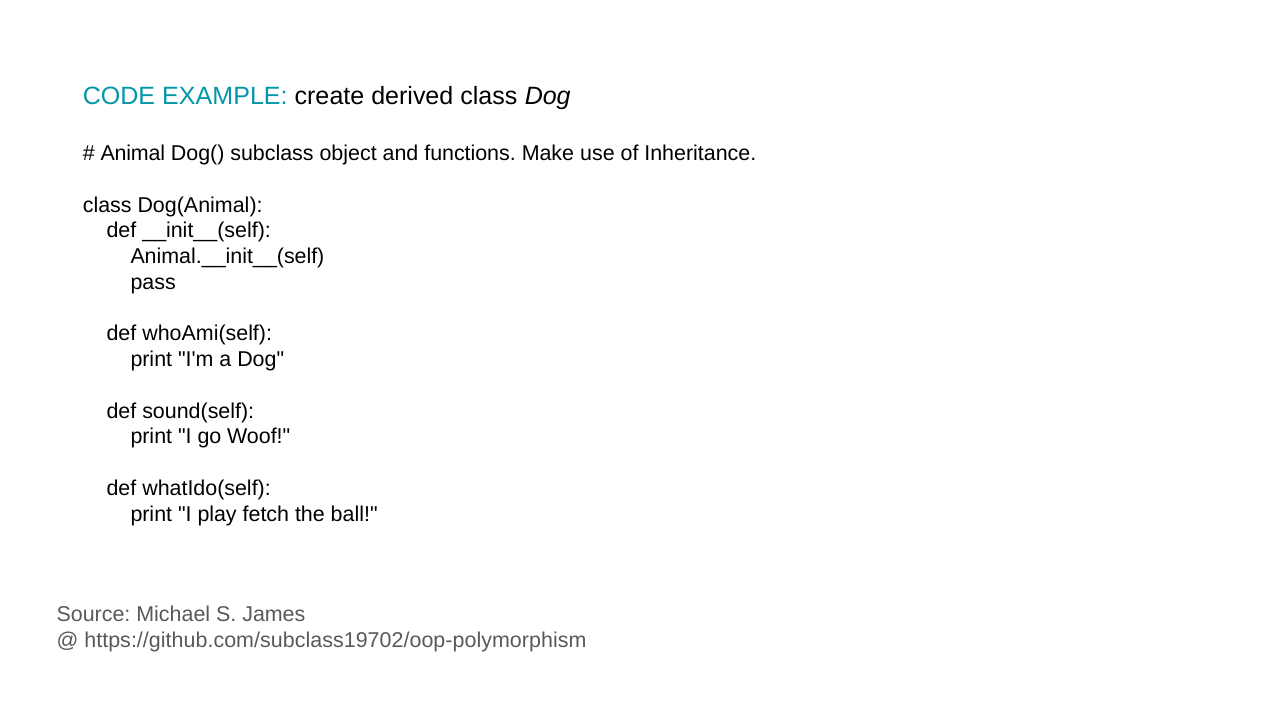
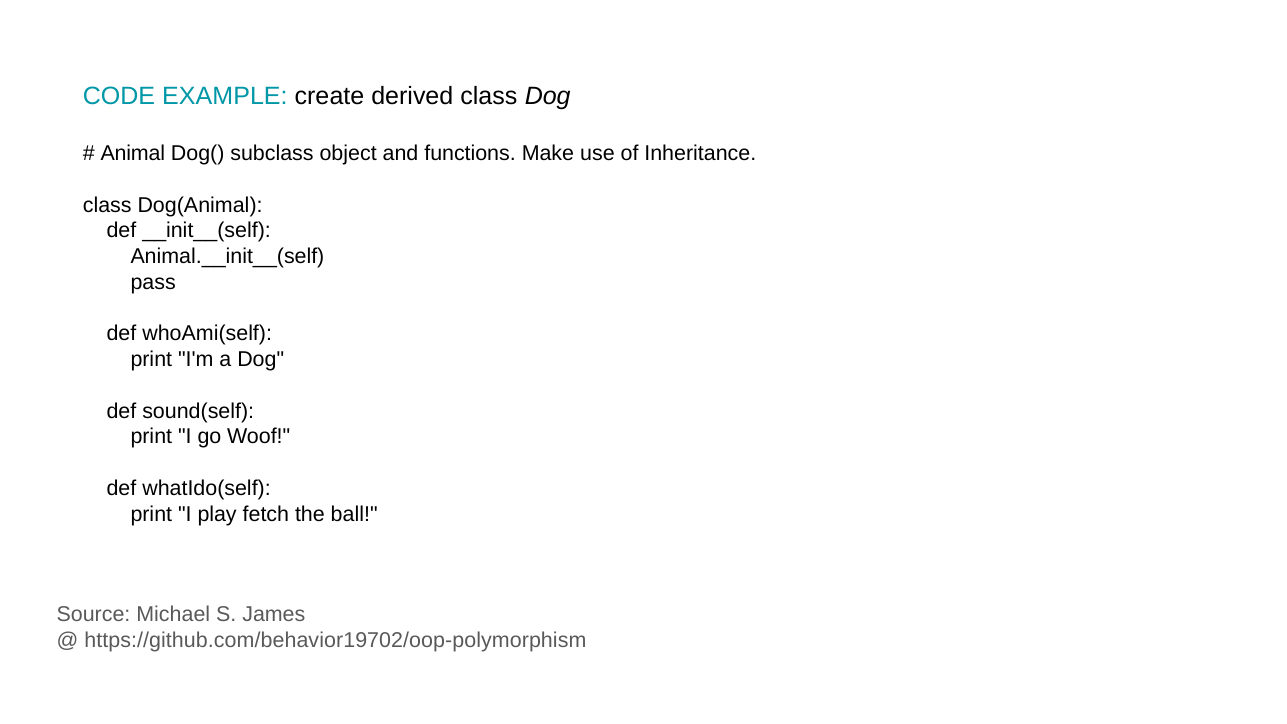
https://github.com/subclass19702/oop-polymorphism: https://github.com/subclass19702/oop-polymorphism -> https://github.com/behavior19702/oop-polymorphism
